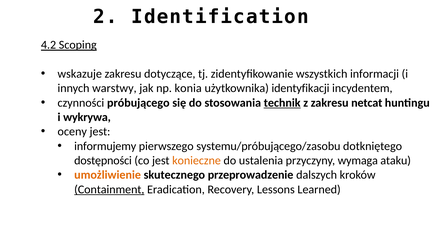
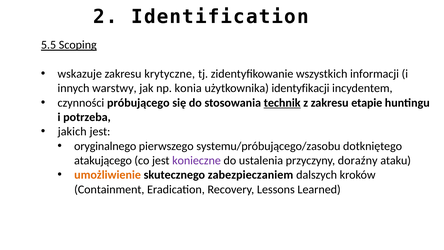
4.2: 4.2 -> 5.5
dotyczące: dotyczące -> krytyczne
netcat: netcat -> etapie
wykrywa: wykrywa -> potrzeba
oceny: oceny -> jakich
informujemy: informujemy -> oryginalnego
dostępności: dostępności -> atakującego
konieczne colour: orange -> purple
wymaga: wymaga -> doraźny
przeprowadzenie: przeprowadzenie -> zabezpieczaniem
Containment underline: present -> none
